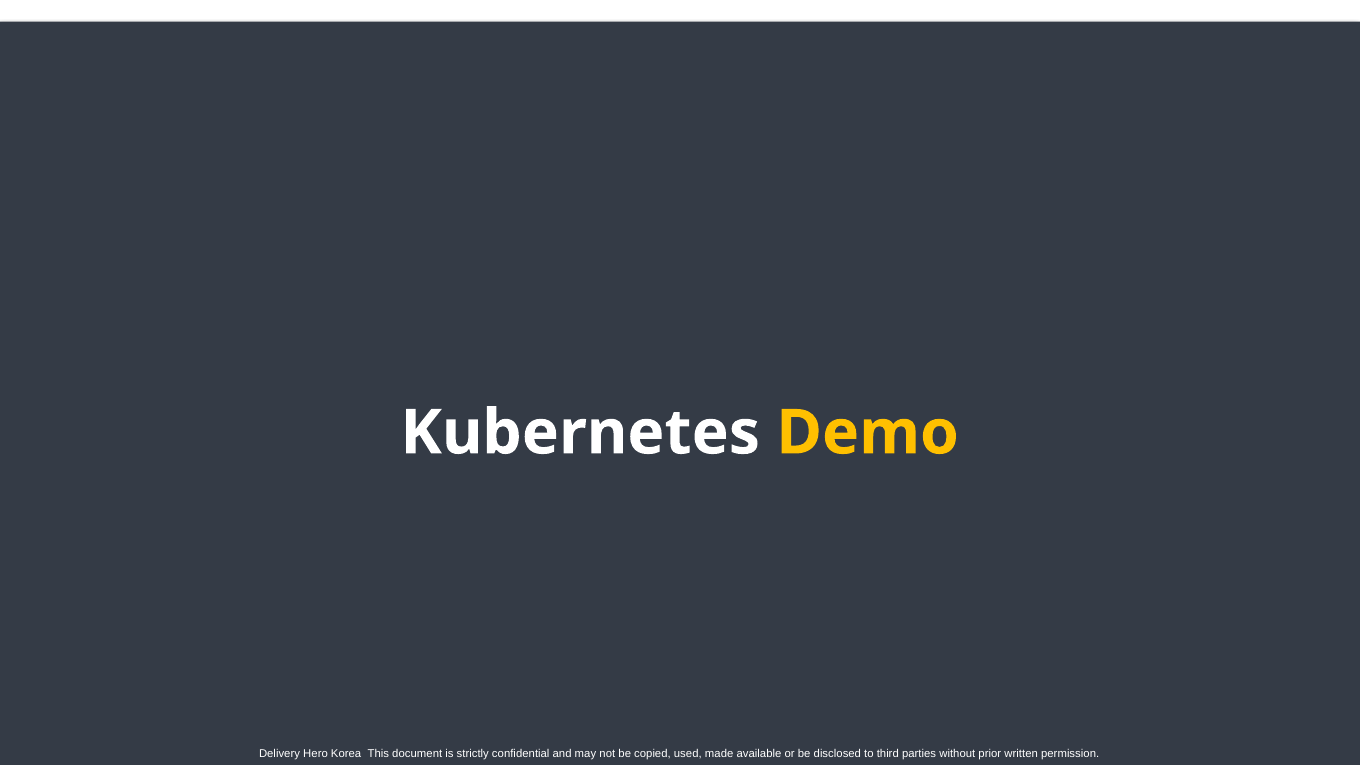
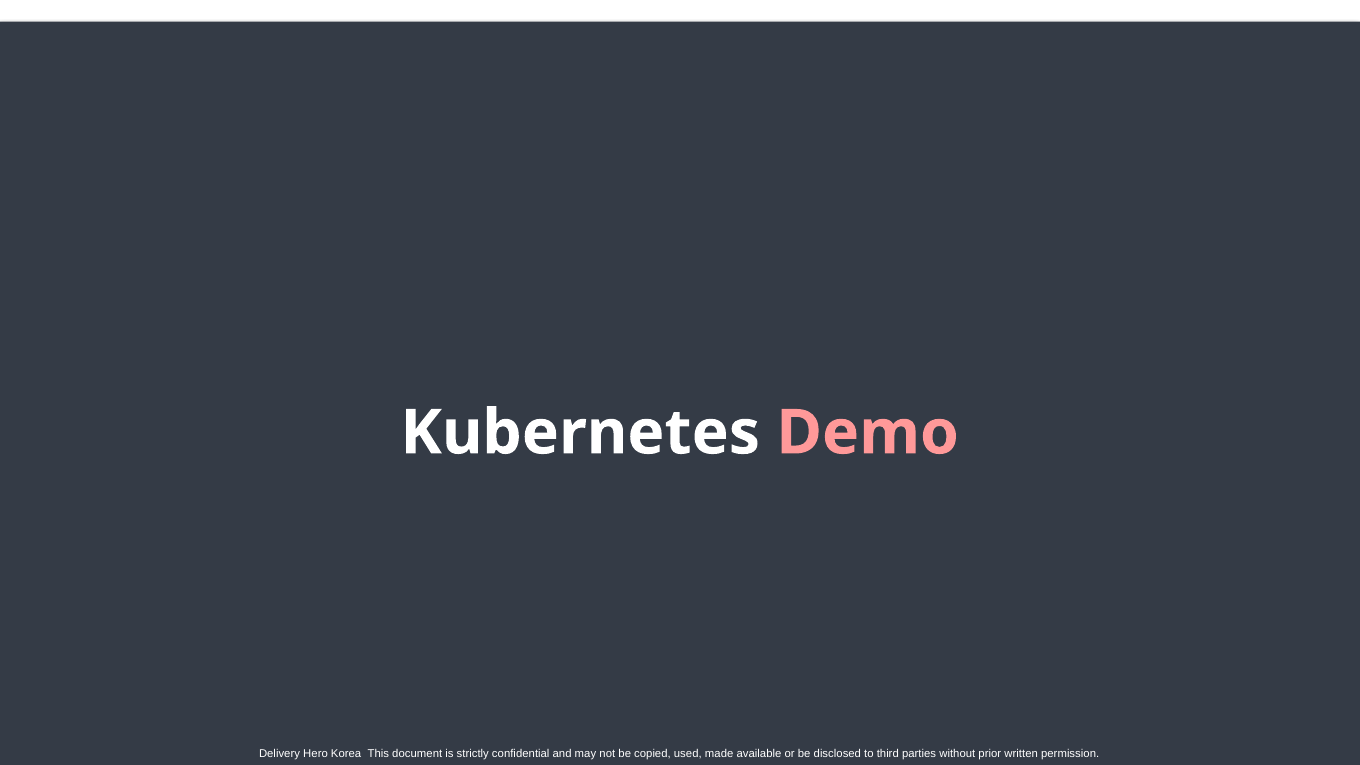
Demo colour: yellow -> pink
